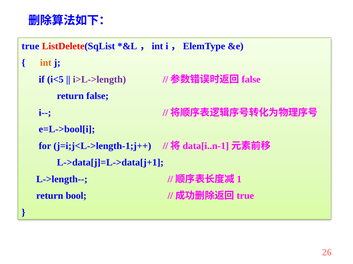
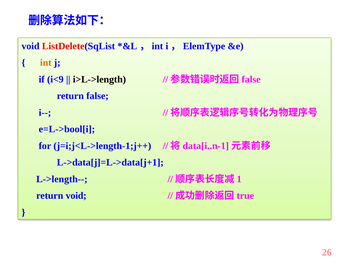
true at (30, 46): true -> void
i<5: i<5 -> i<9
i>L->length colour: purple -> black
return bool: bool -> void
